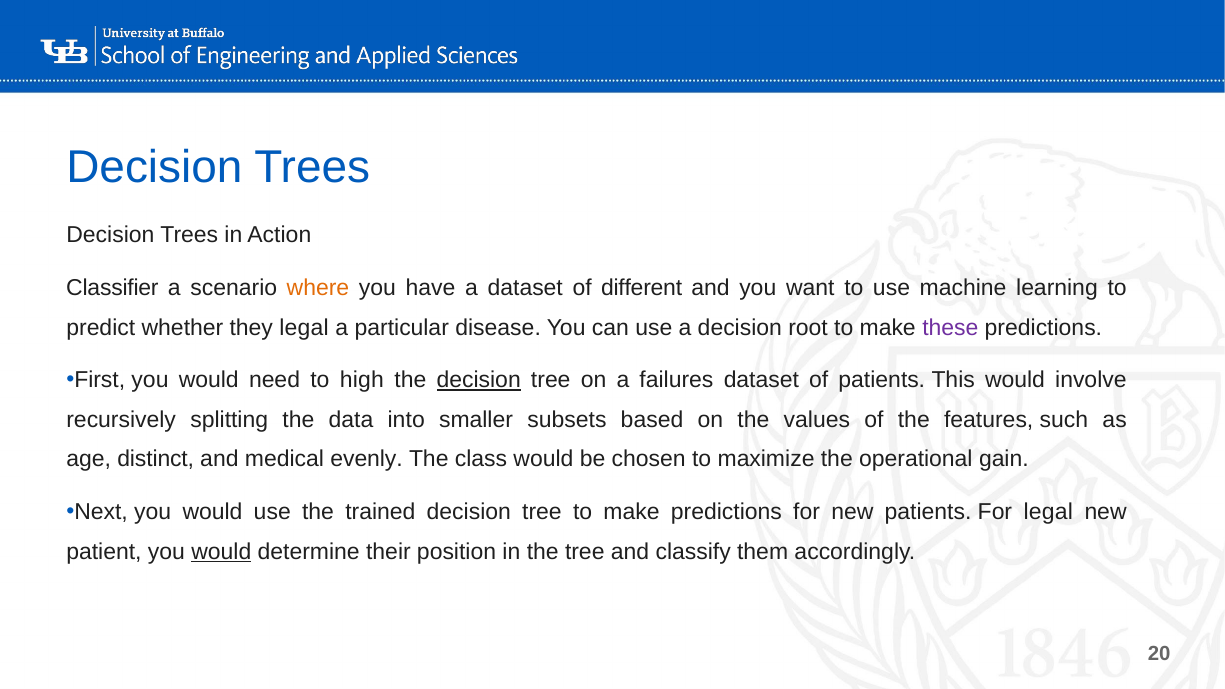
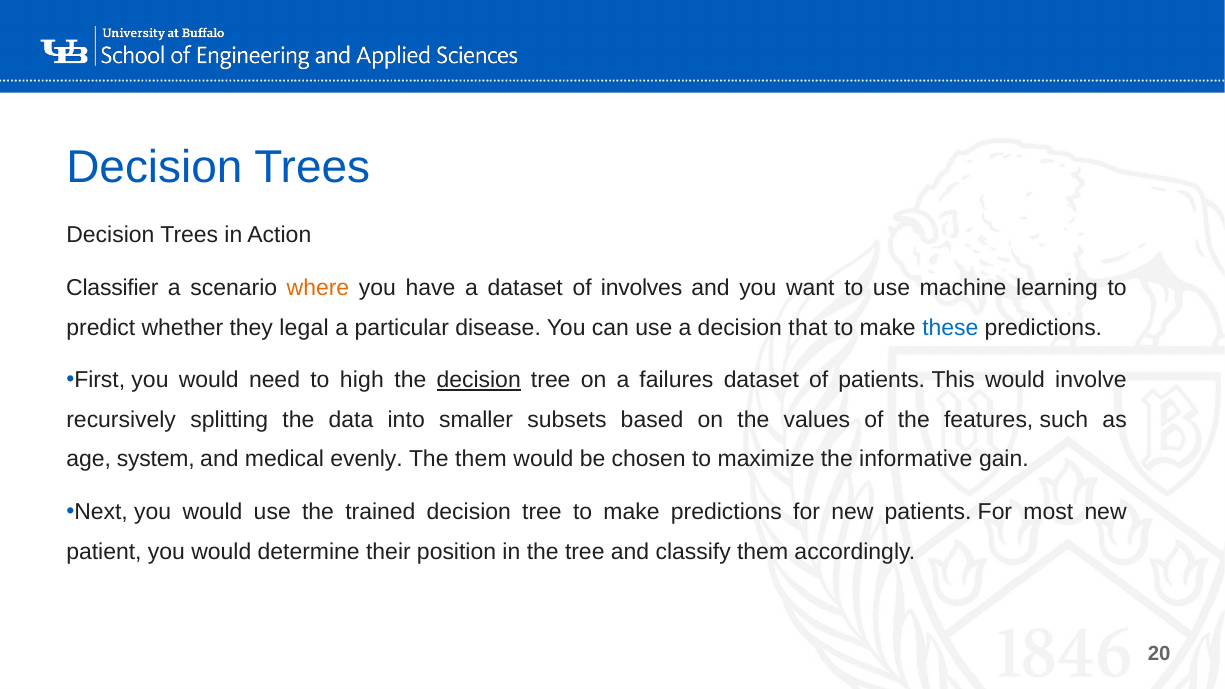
different: different -> involves
root: root -> that
these colour: purple -> blue
distinct: distinct -> system
The class: class -> them
operational: operational -> informative
For legal: legal -> most
would at (221, 551) underline: present -> none
